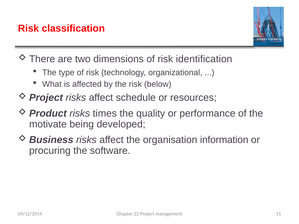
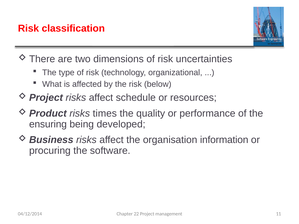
identification: identification -> uncertainties
motivate: motivate -> ensuring
